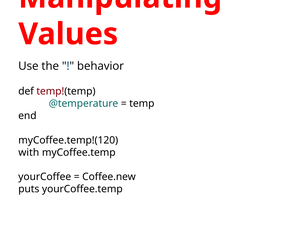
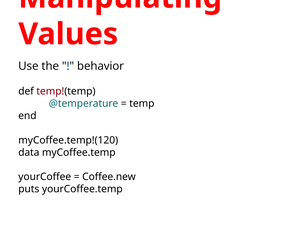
with: with -> data
